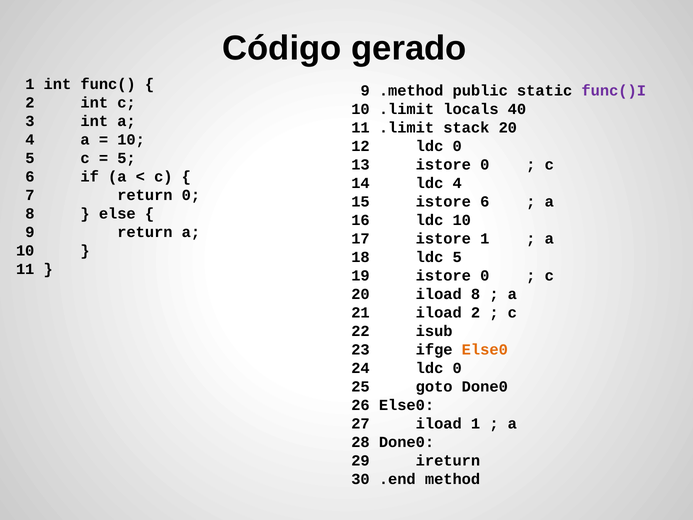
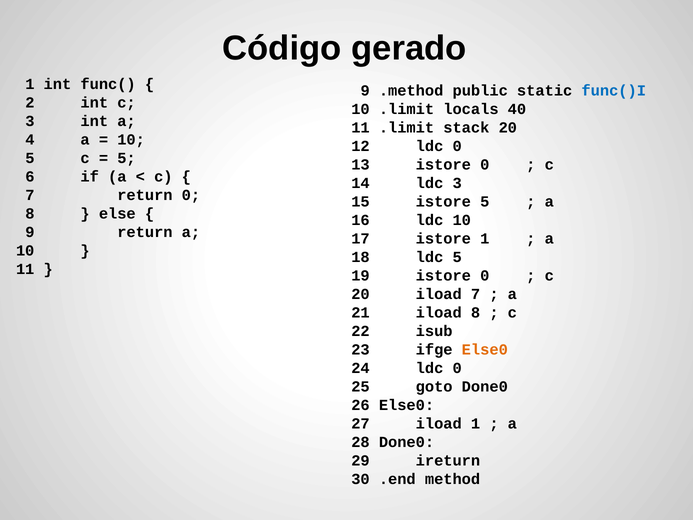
func()I colour: purple -> blue
ldc 4: 4 -> 3
istore 6: 6 -> 5
iload 8: 8 -> 7
iload 2: 2 -> 8
